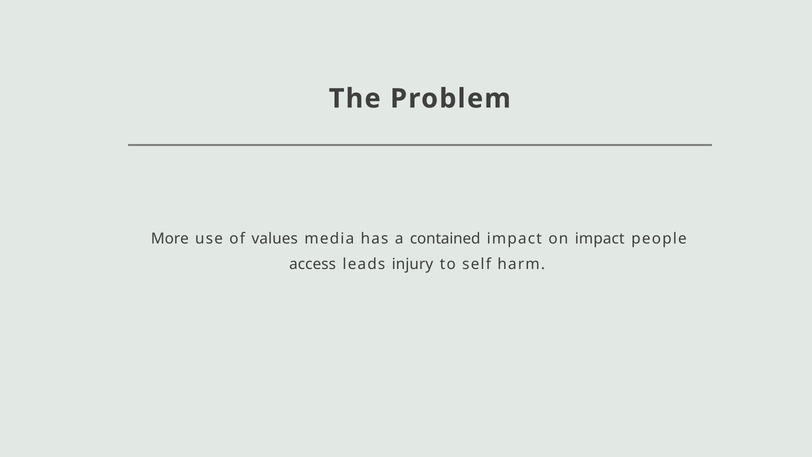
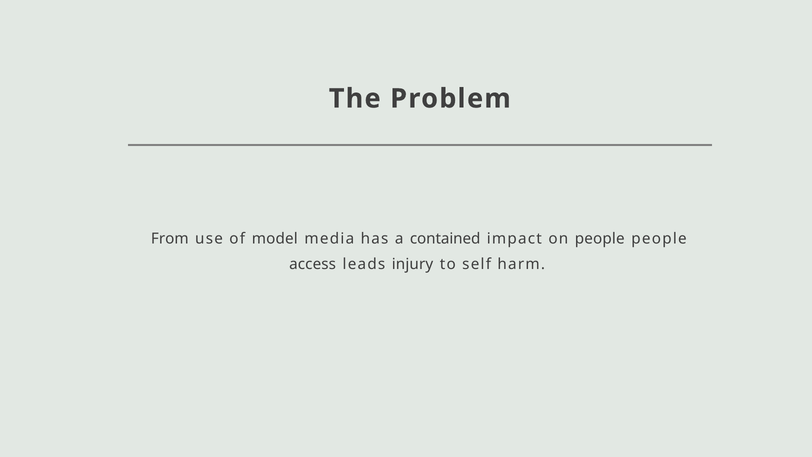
More: More -> From
values: values -> model
on impact: impact -> people
